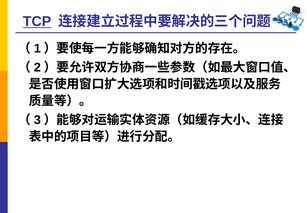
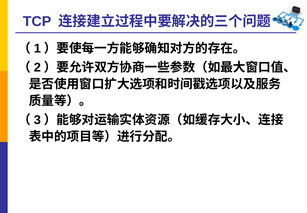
TCP underline: present -> none
